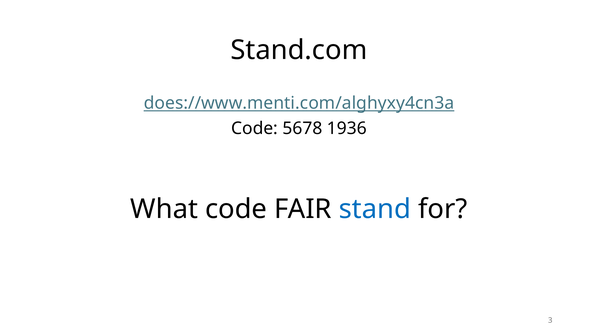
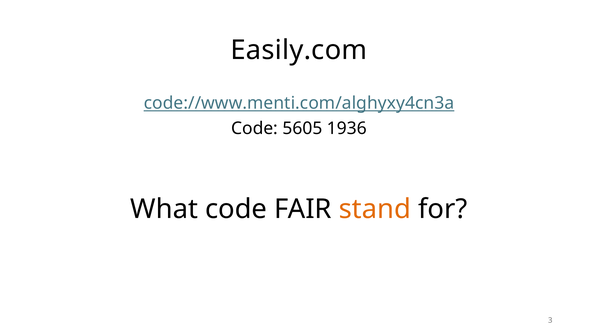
Stand.com: Stand.com -> Easily.com
does://www.menti.com/alghyxy4cn3a: does://www.menti.com/alghyxy4cn3a -> code://www.menti.com/alghyxy4cn3a
5678: 5678 -> 5605
stand colour: blue -> orange
